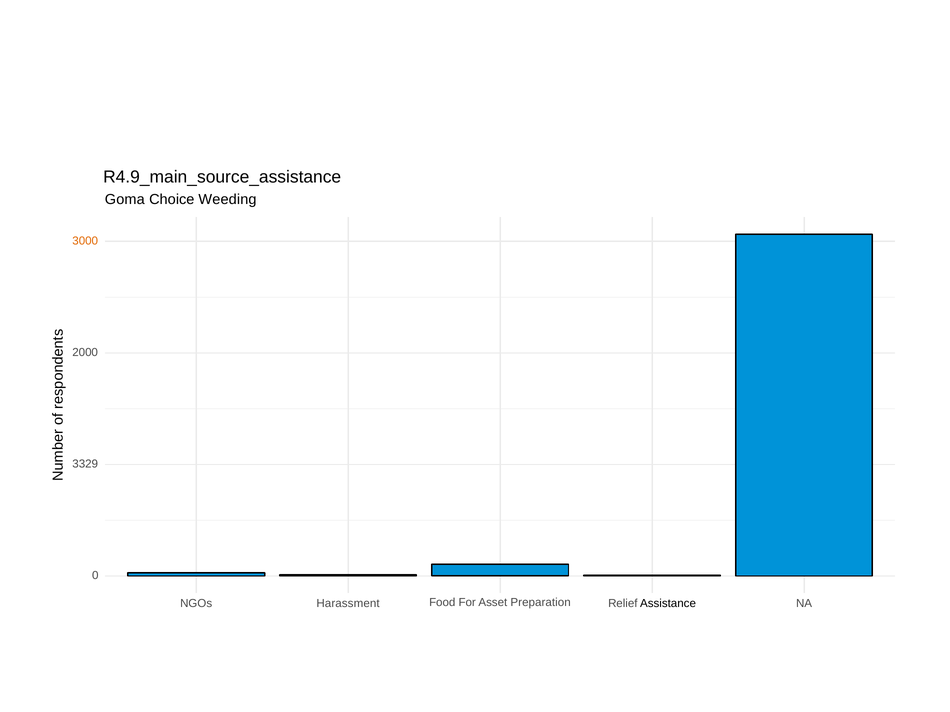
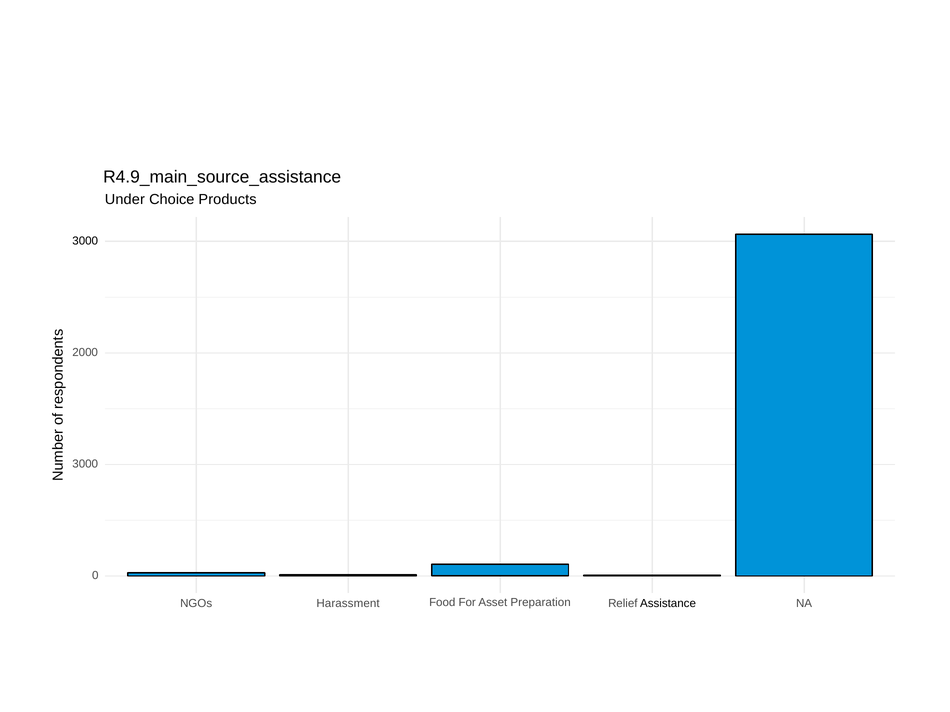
Goma: Goma -> Under
Weeding: Weeding -> Products
3000 at (85, 241) colour: orange -> black
3329 at (85, 464): 3329 -> 3000
